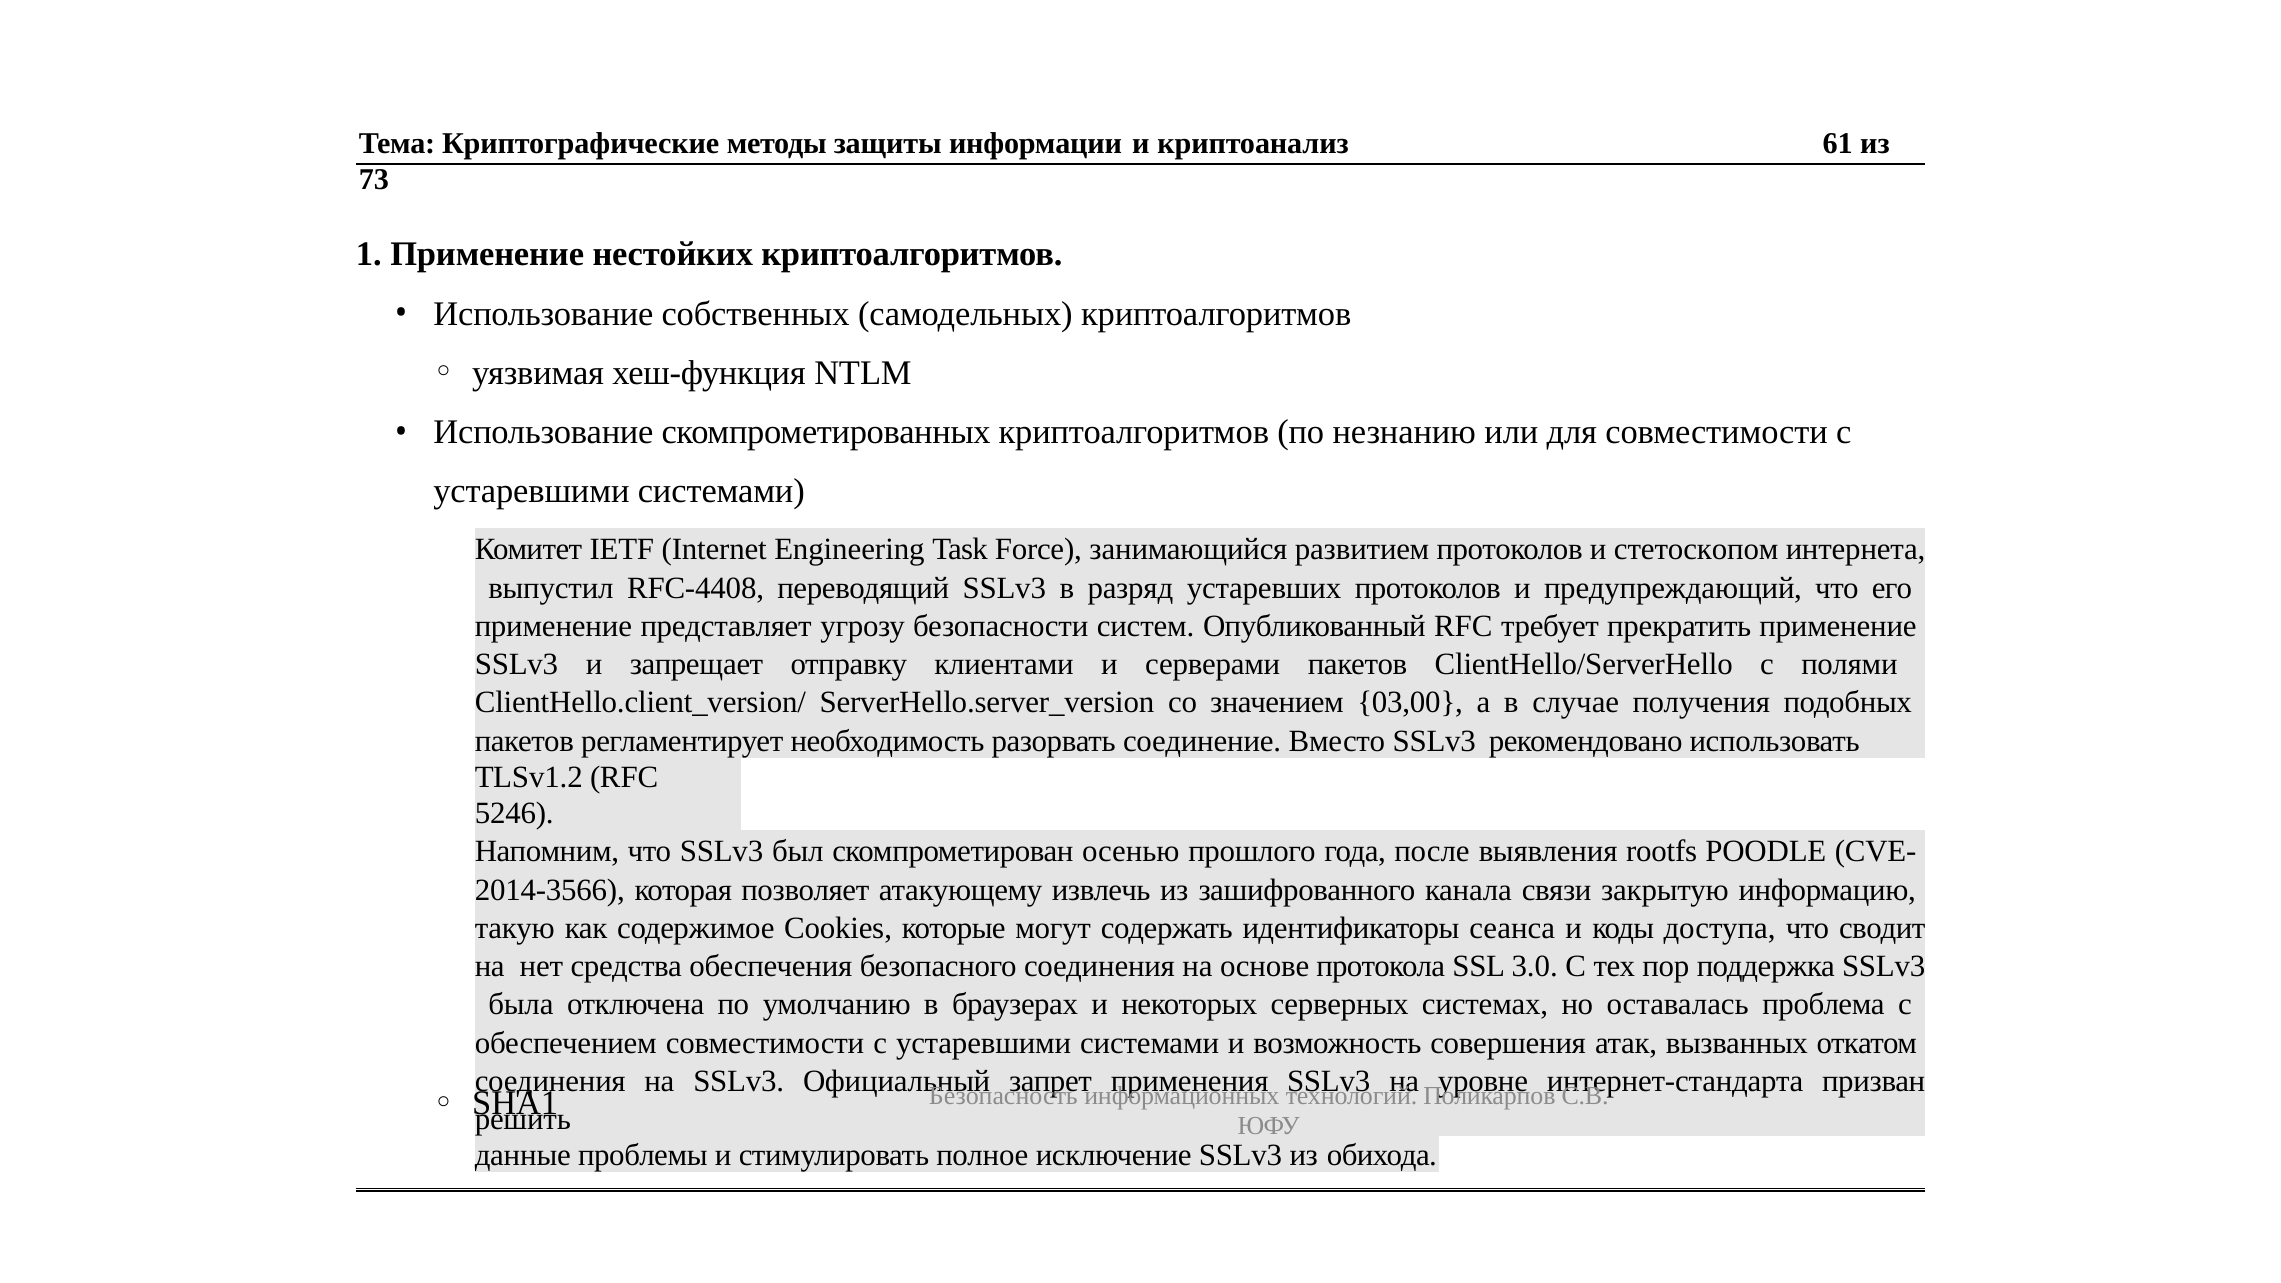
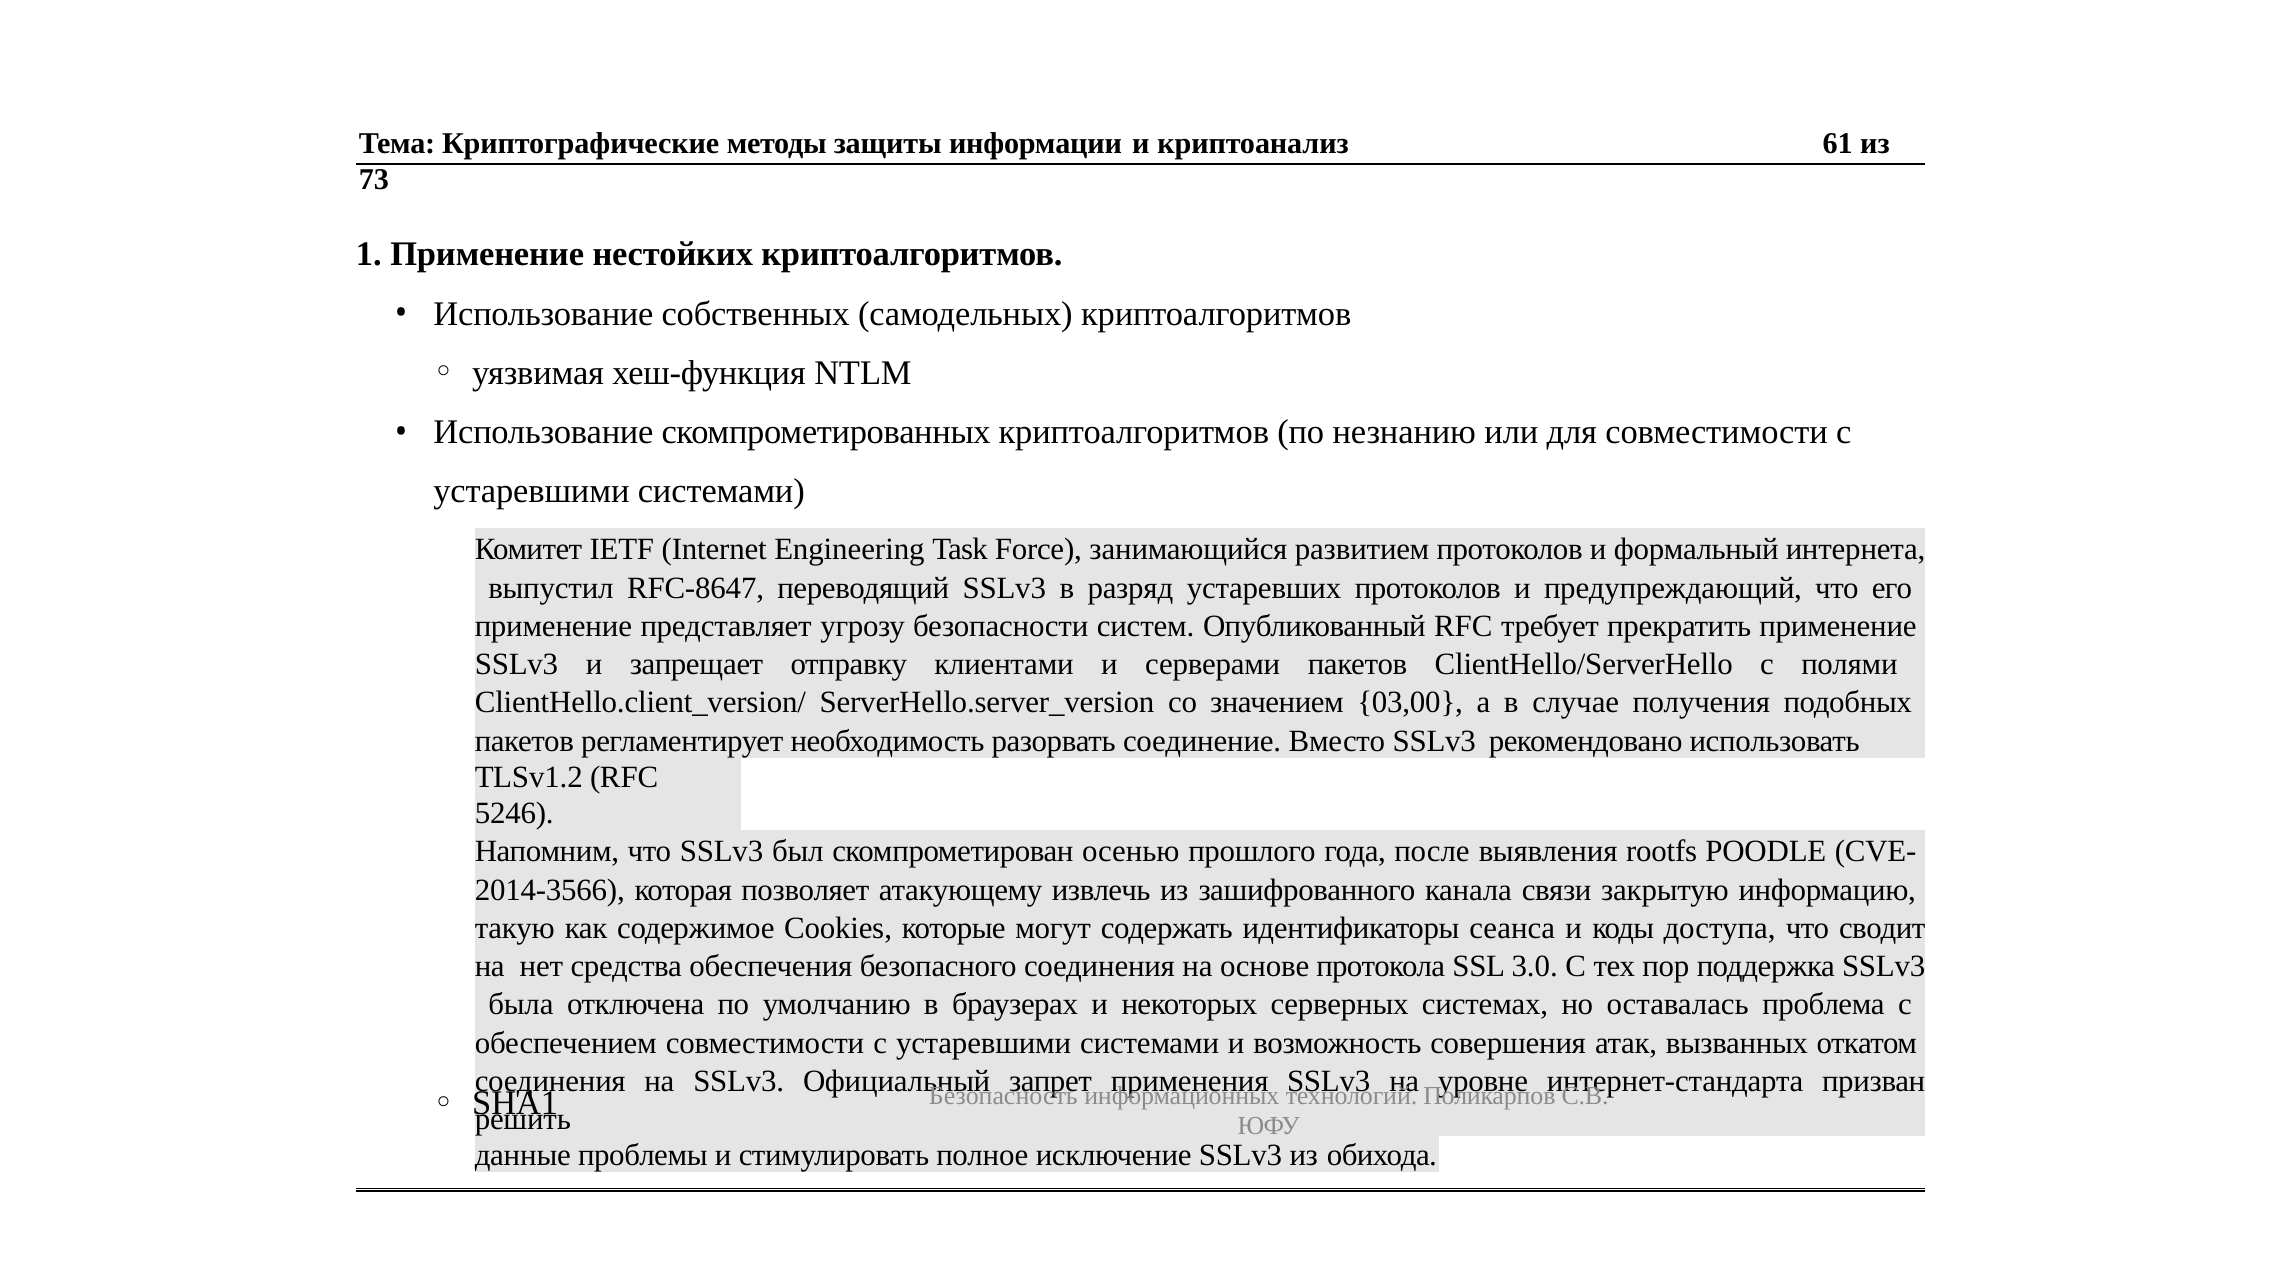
стетоскопом: стетоскопом -> формальный
RFC-4408: RFC-4408 -> RFC-8647
